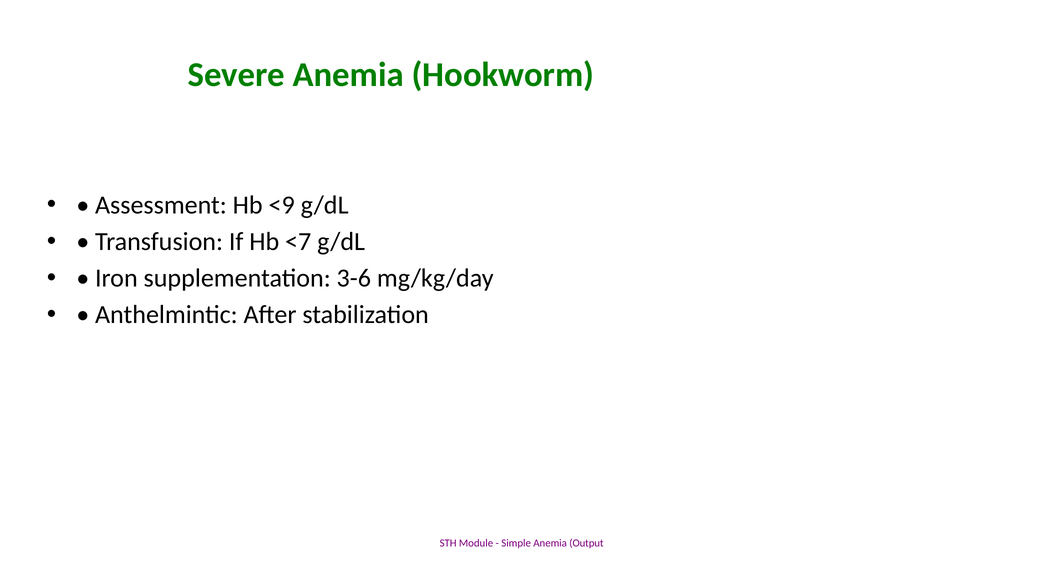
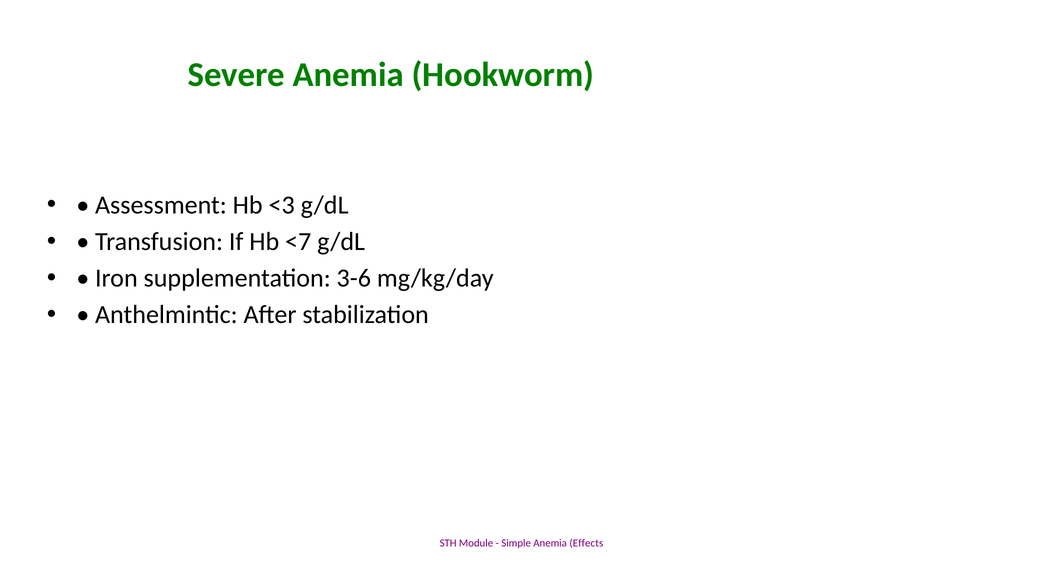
<9: <9 -> <3
Output: Output -> Effects
